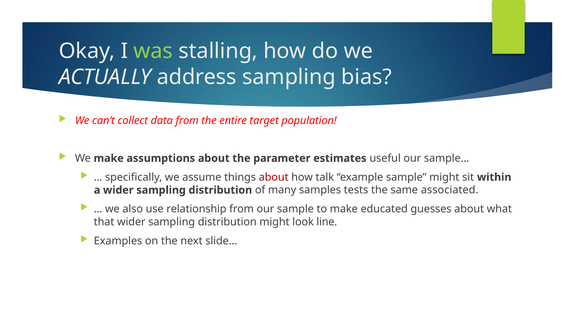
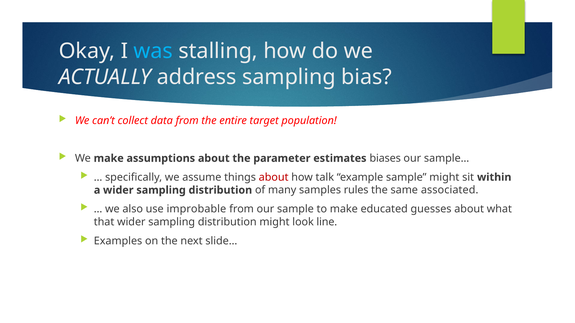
was colour: light green -> light blue
useful: useful -> biases
tests: tests -> rules
relationship: relationship -> improbable
